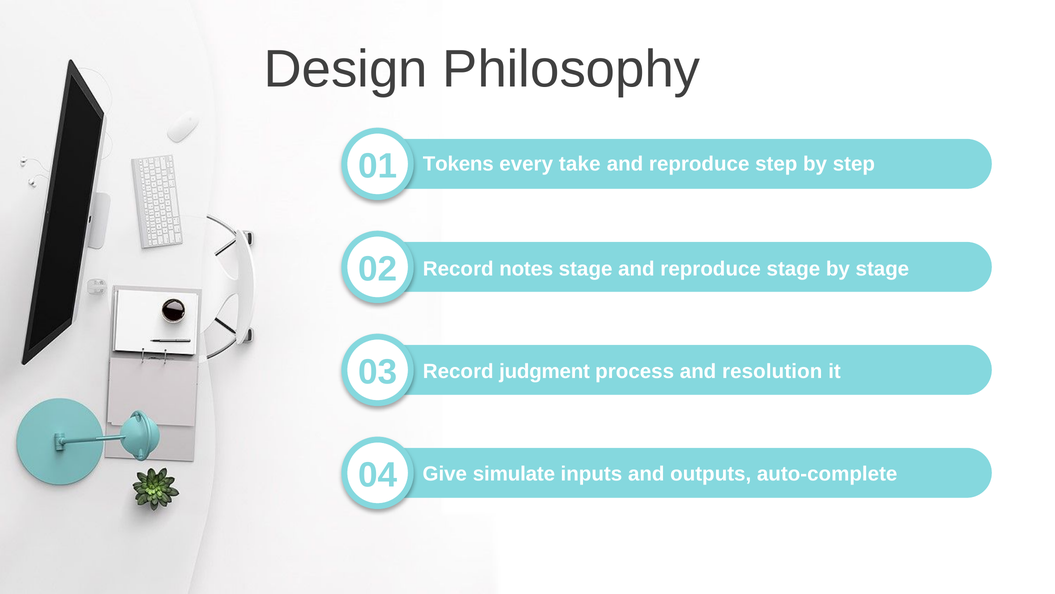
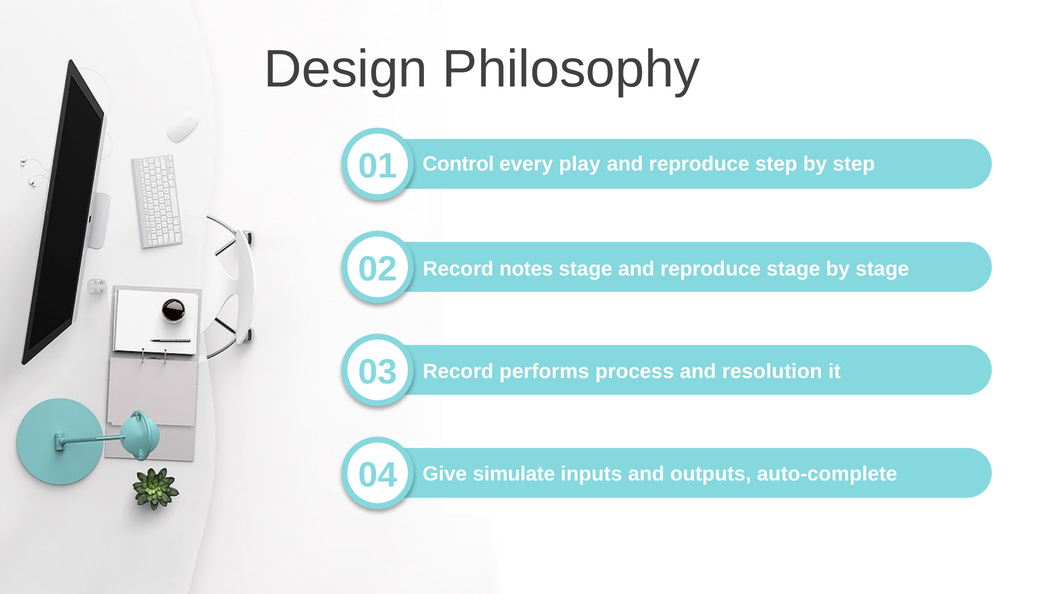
Tokens: Tokens -> Control
take: take -> play
judgment: judgment -> performs
